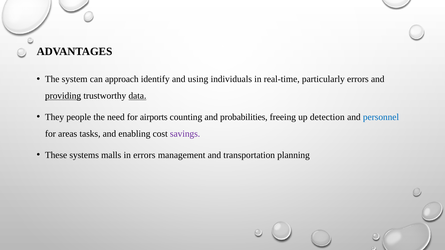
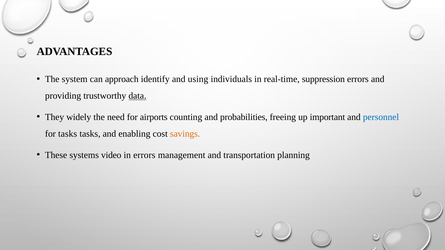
particularly: particularly -> suppression
providing underline: present -> none
people: people -> widely
detection: detection -> important
for areas: areas -> tasks
savings colour: purple -> orange
malls: malls -> video
